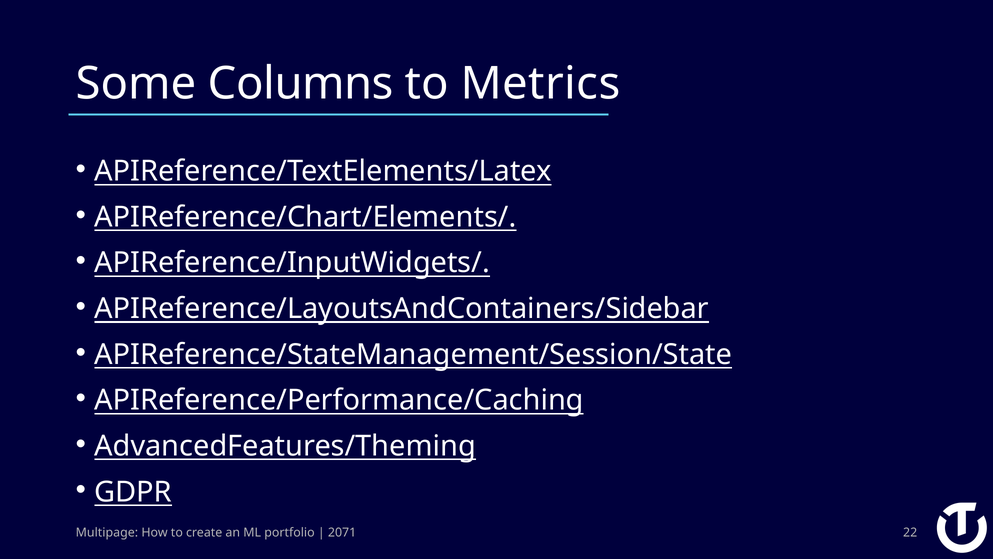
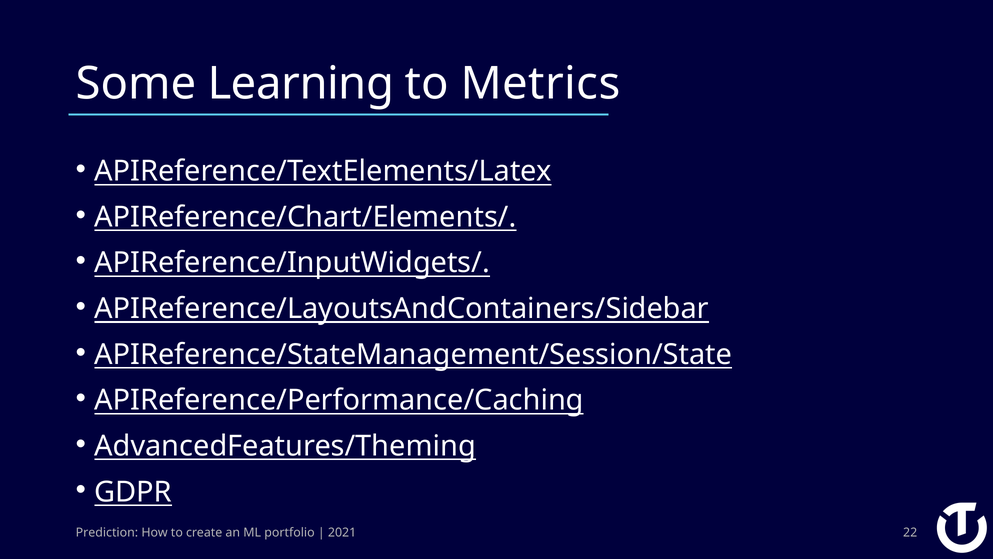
Columns: Columns -> Learning
Multipage: Multipage -> Prediction
2071: 2071 -> 2021
